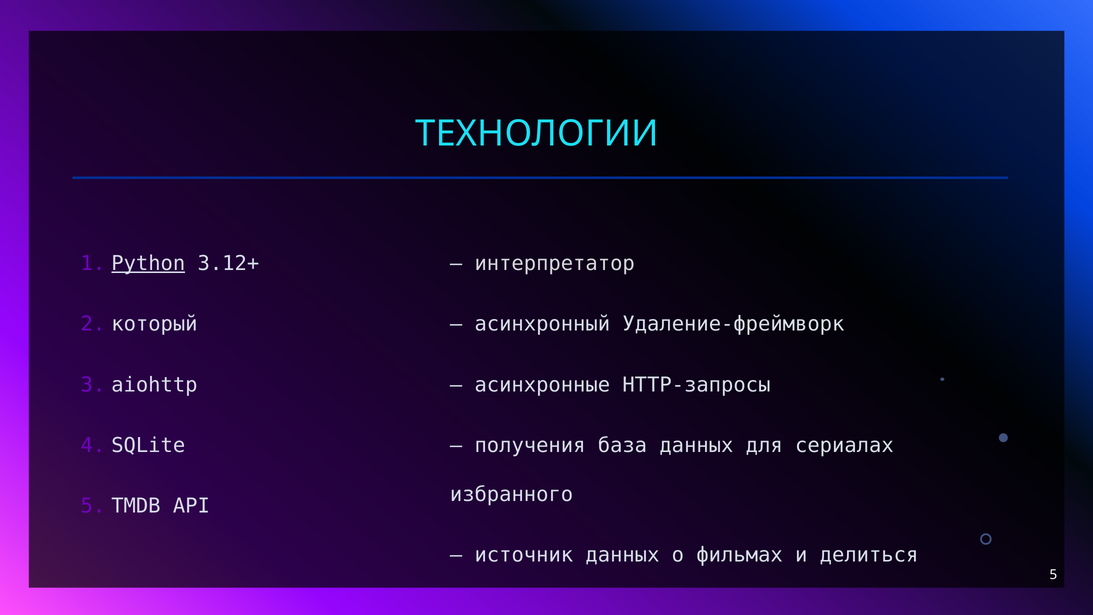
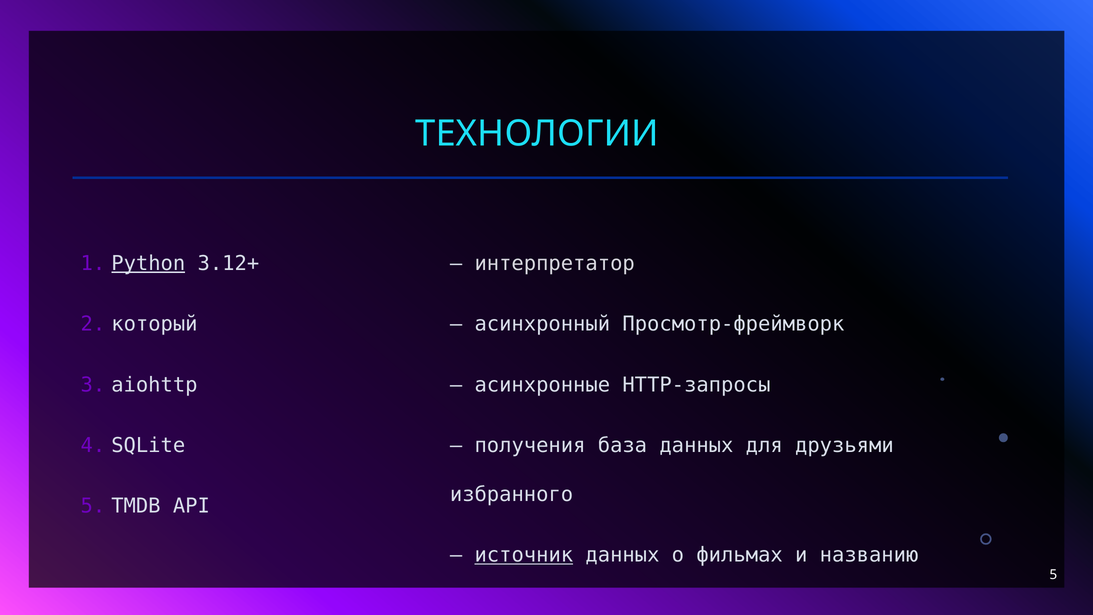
Удаление-фреймворк: Удаление-фреймворк -> Просмотр-фреймворк
сериалах: сериалах -> друзьями
источник underline: none -> present
делиться: делиться -> названию
